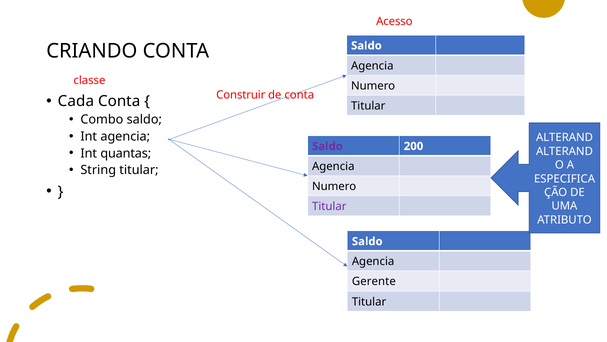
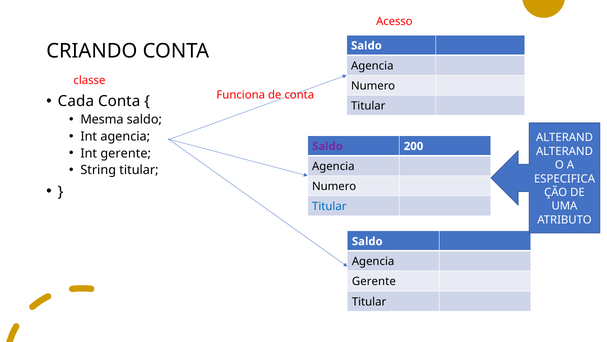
Construir: Construir -> Funciona
Combo: Combo -> Mesma
Int quantas: quantas -> gerente
Titular at (329, 206) colour: purple -> blue
